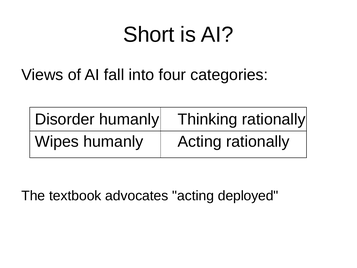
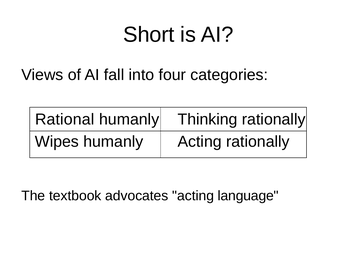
Disorder: Disorder -> Rational
deployed: deployed -> language
